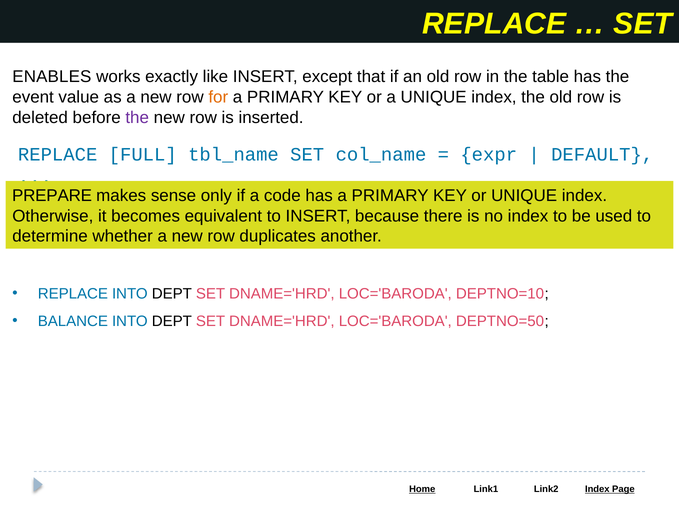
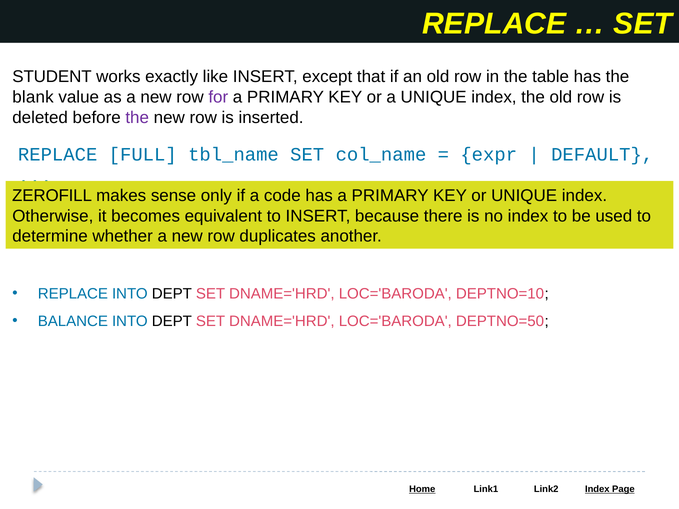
ENABLES: ENABLES -> STUDENT
event: event -> blank
for colour: orange -> purple
PREPARE: PREPARE -> ZEROFILL
